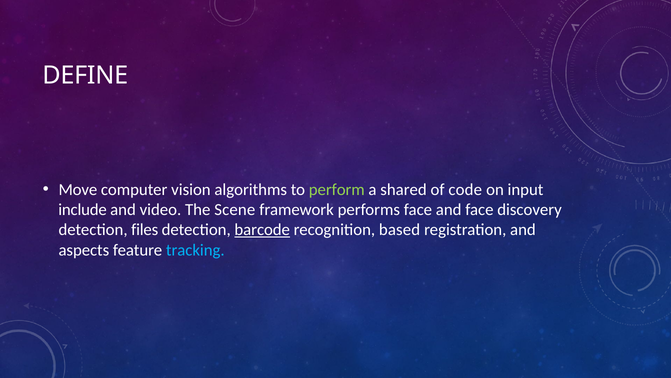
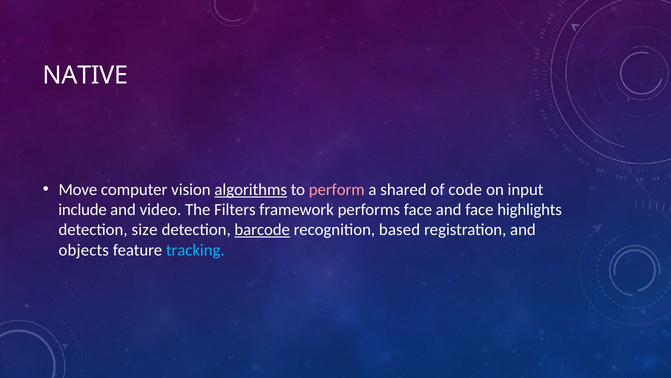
DEFINE: DEFINE -> NATIVE
algorithms underline: none -> present
perform colour: light green -> pink
Scene: Scene -> Filters
discovery: discovery -> highlights
files: files -> size
aspects: aspects -> objects
